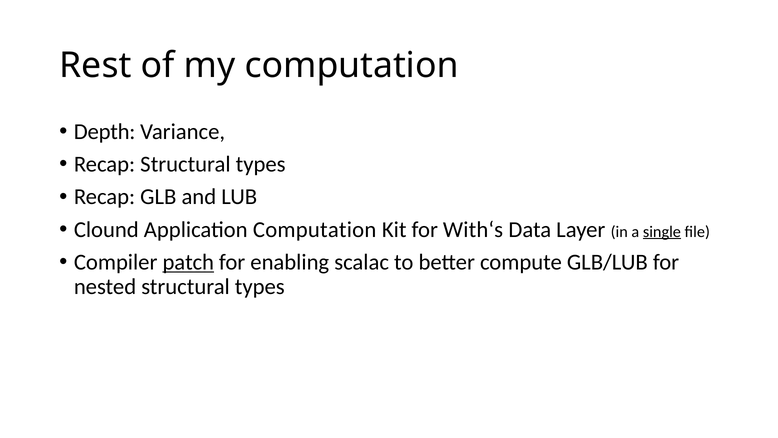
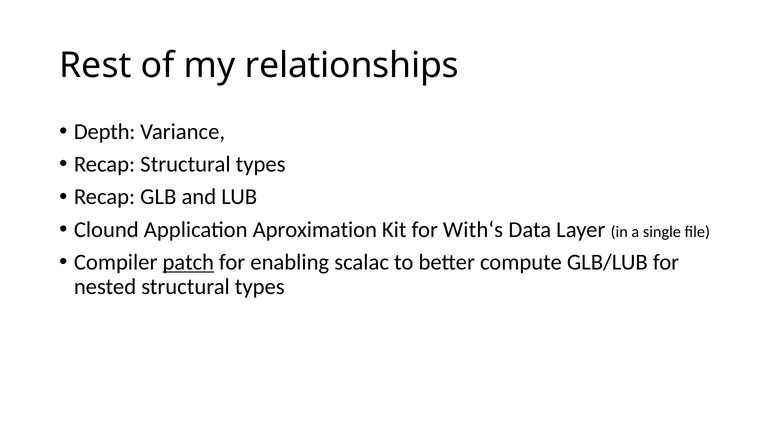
my computation: computation -> relationships
Application Computation: Computation -> Aproximation
single underline: present -> none
